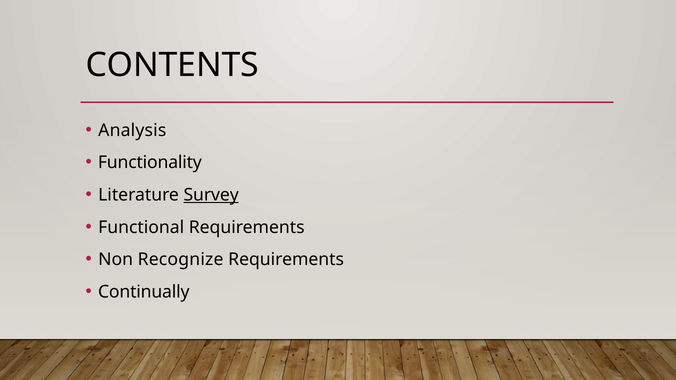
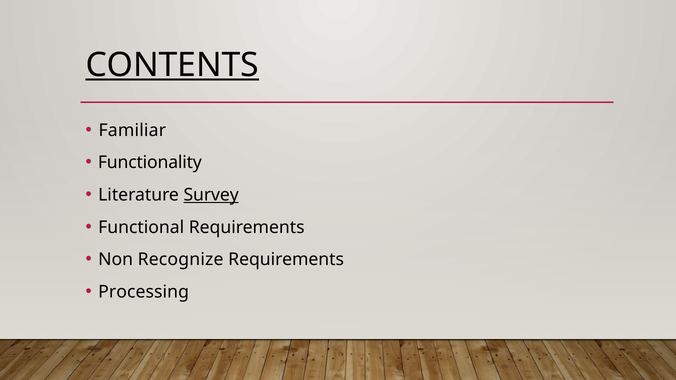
CONTENTS underline: none -> present
Analysis: Analysis -> Familiar
Continually: Continually -> Processing
